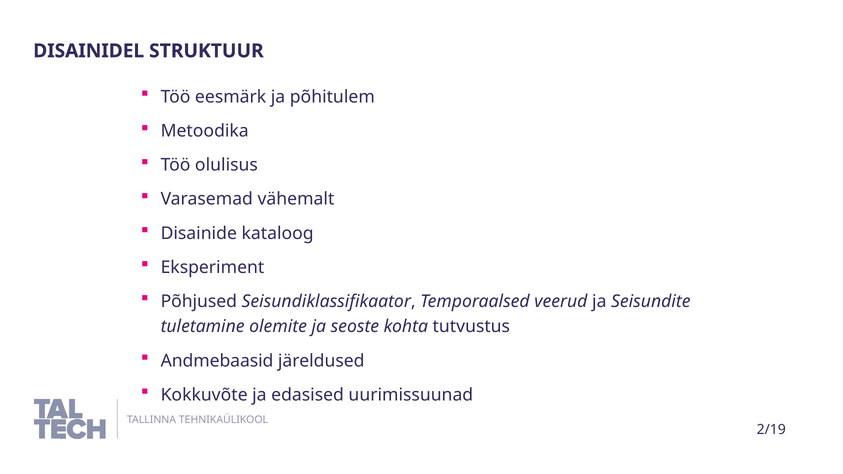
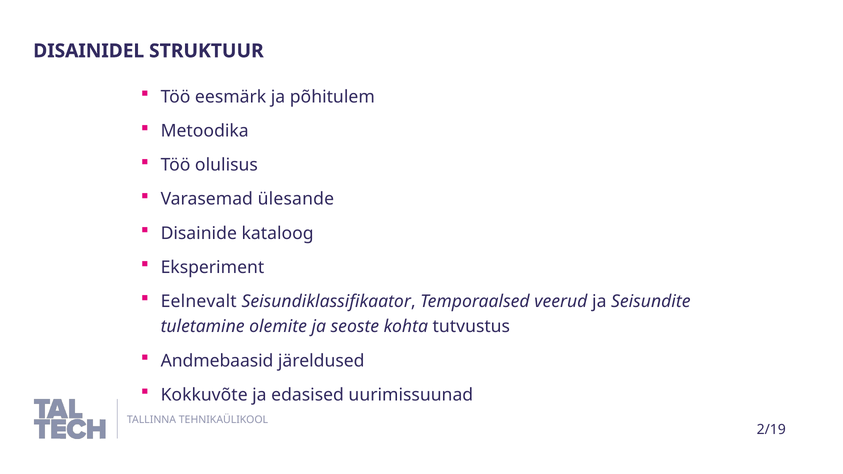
vähemalt: vähemalt -> ülesande
Põhjused: Põhjused -> Eelnevalt
